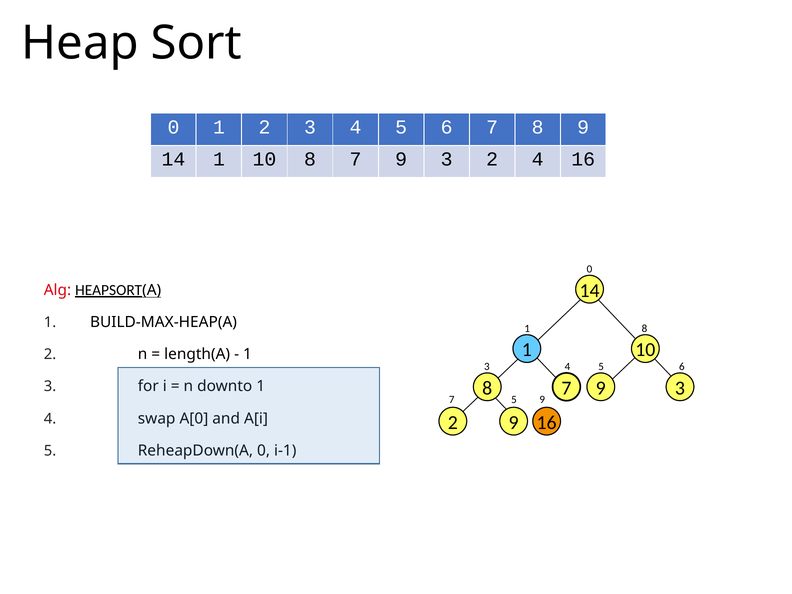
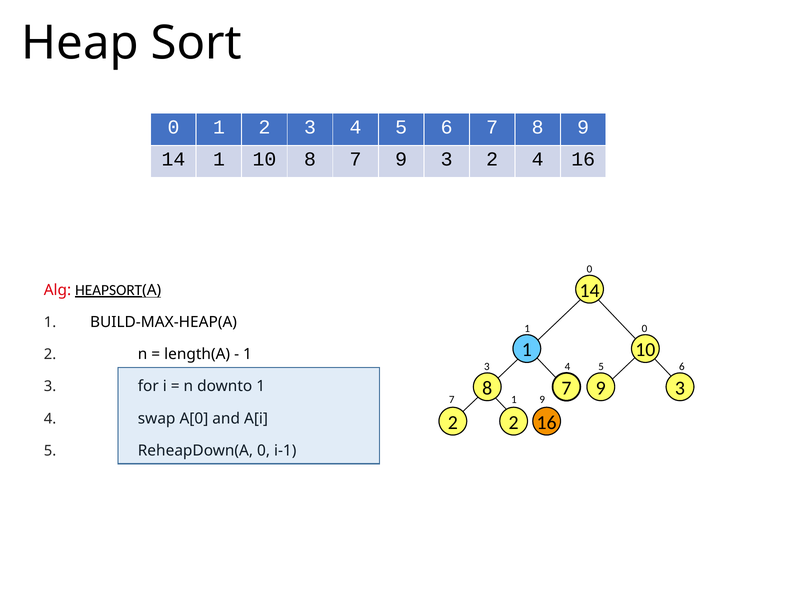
1 8: 8 -> 0
7 5: 5 -> 1
2 9: 9 -> 2
